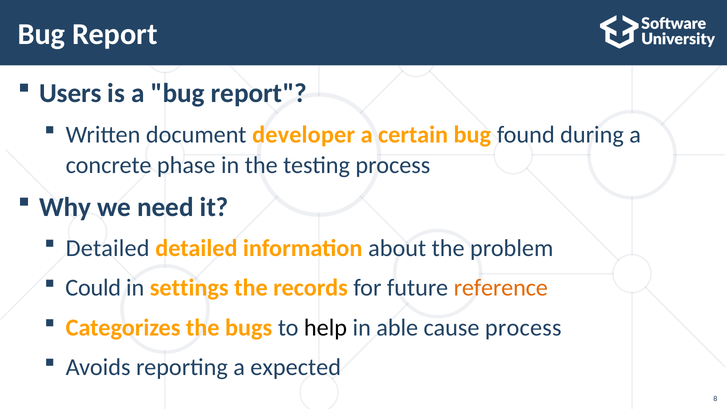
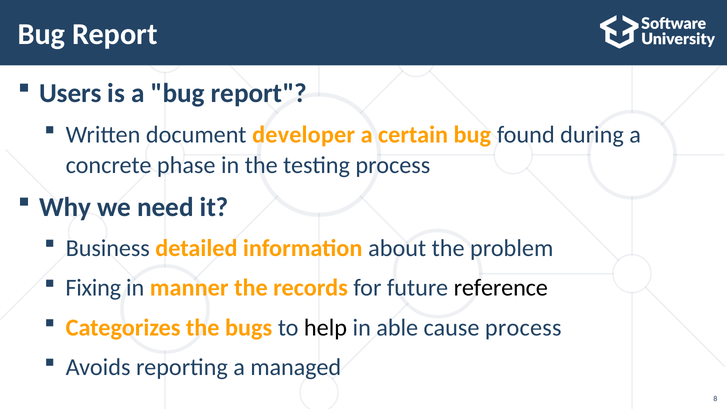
Detailed at (108, 248): Detailed -> Business
Could: Could -> Fixing
settings: settings -> manner
reference colour: orange -> black
expected: expected -> managed
